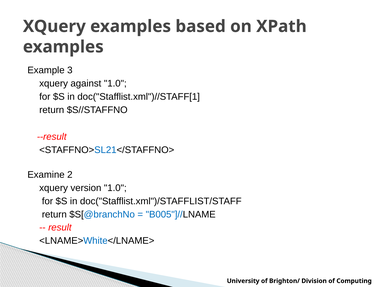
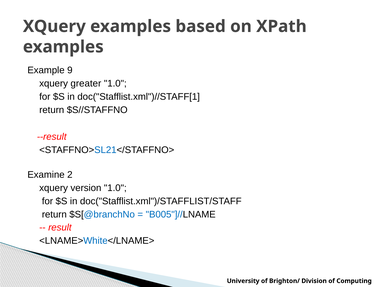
3: 3 -> 9
against: against -> greater
